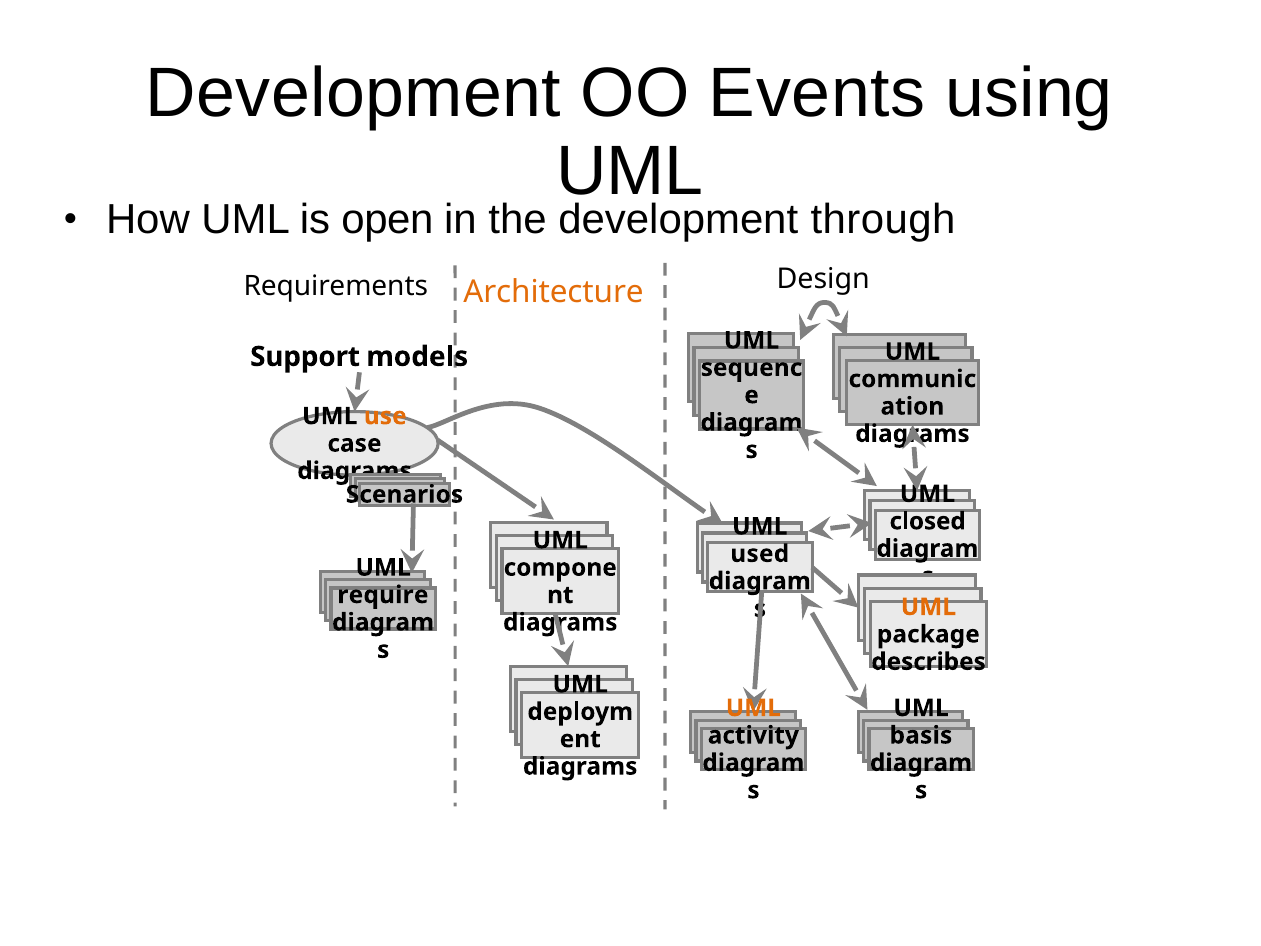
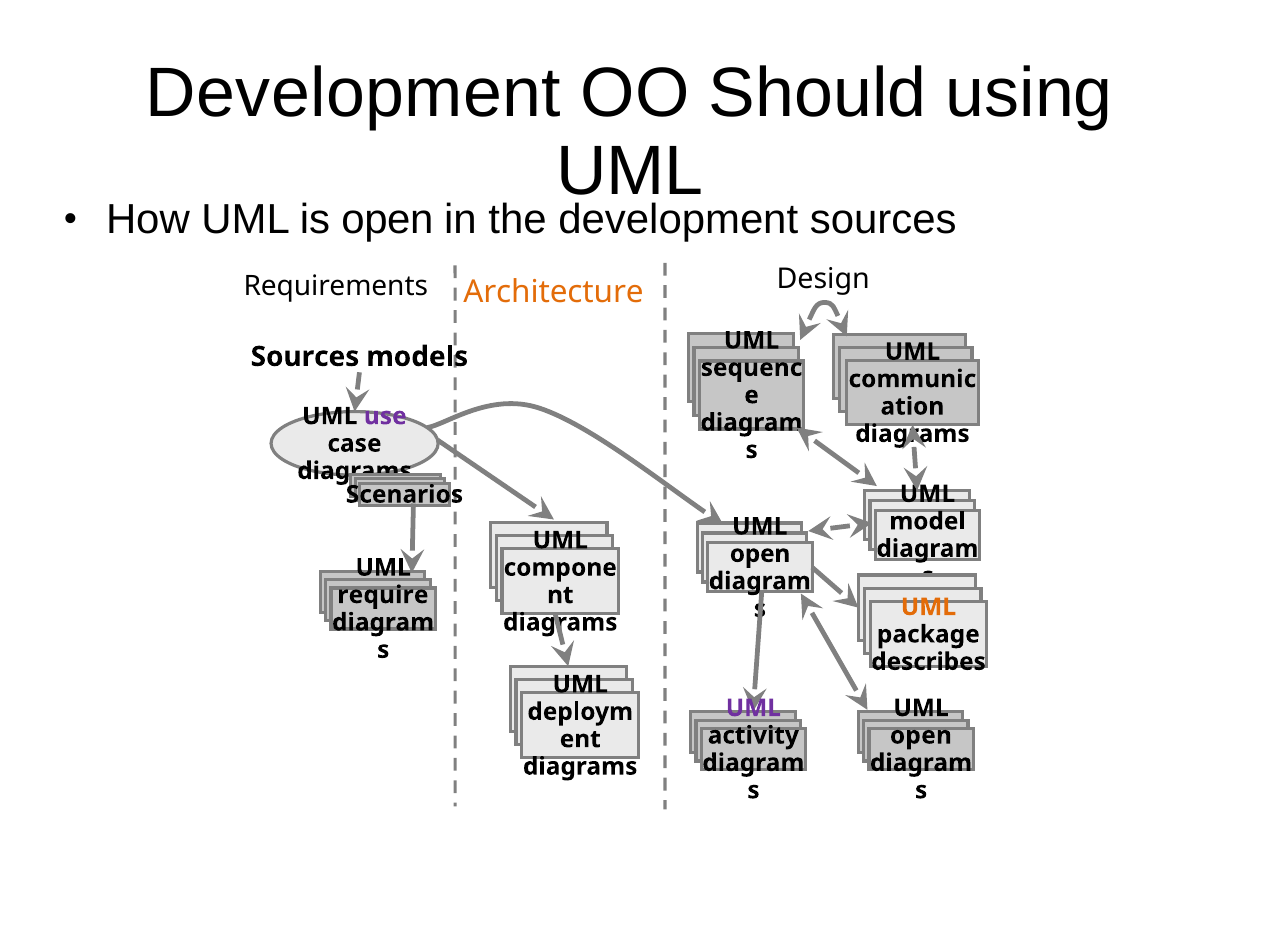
Events: Events -> Should
development through: through -> sources
Support at (305, 357): Support -> Sources
use colour: orange -> purple
closed: closed -> model
used at (760, 554): used -> open
UML at (753, 708) colour: orange -> purple
basis at (921, 735): basis -> open
